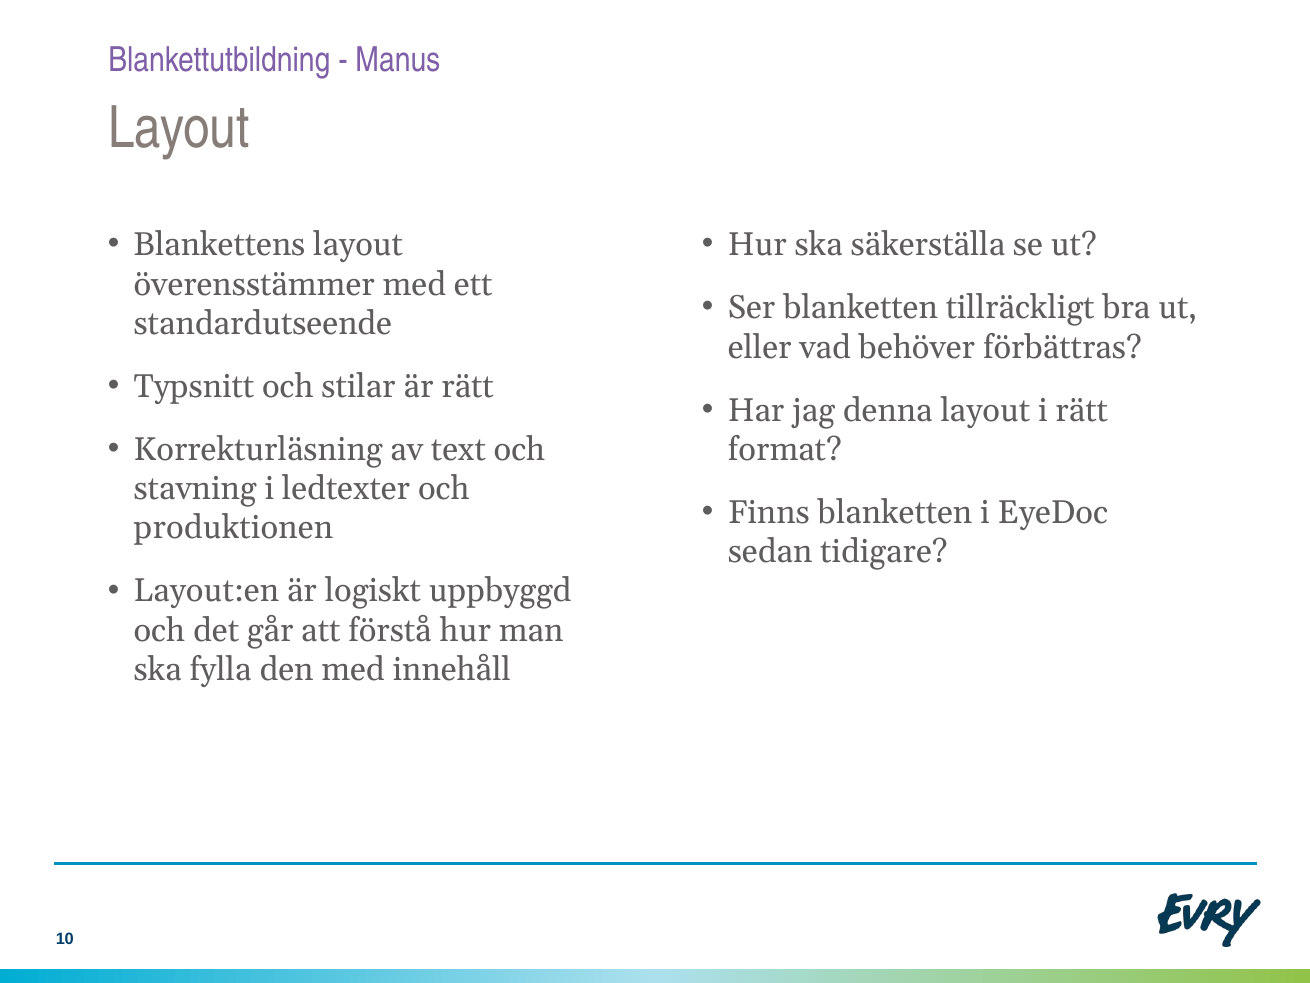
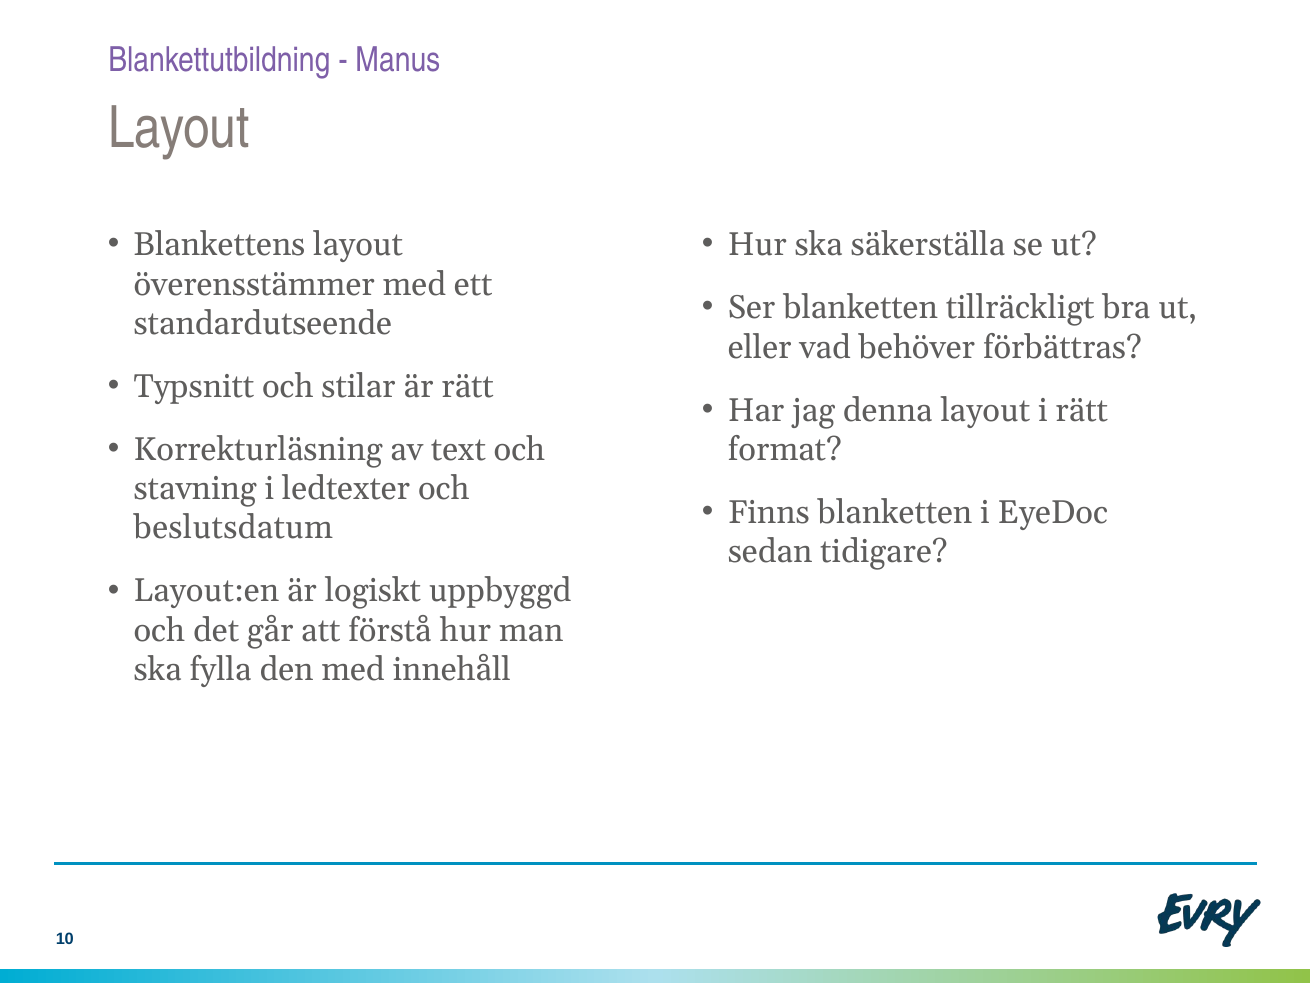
produktionen: produktionen -> beslutsdatum
